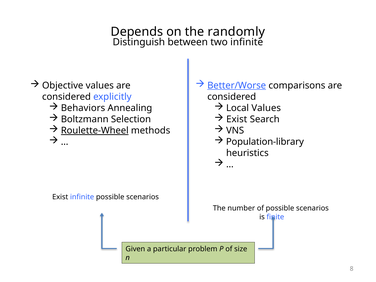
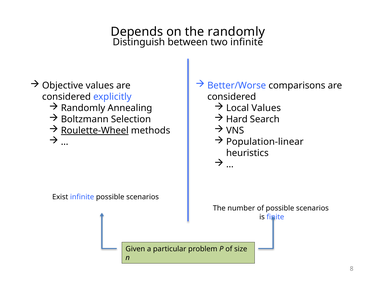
Better/Worse underline: present -> none
Behaviors at (83, 108): Behaviors -> Randomly
Exist at (237, 119): Exist -> Hard
Population-library: Population-library -> Population-linear
